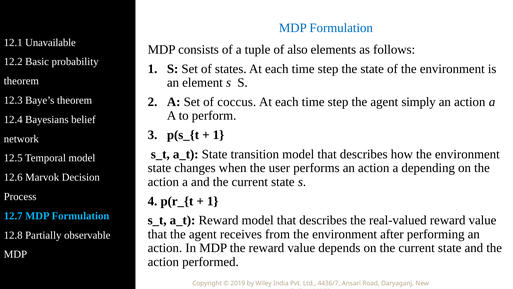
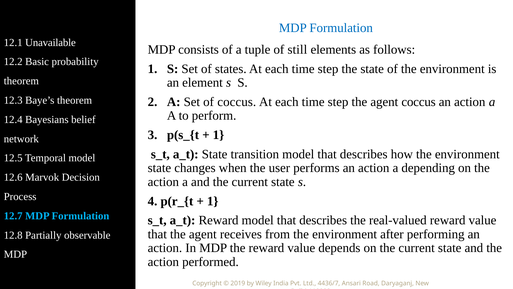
also: also -> still
agent simply: simply -> coccus
